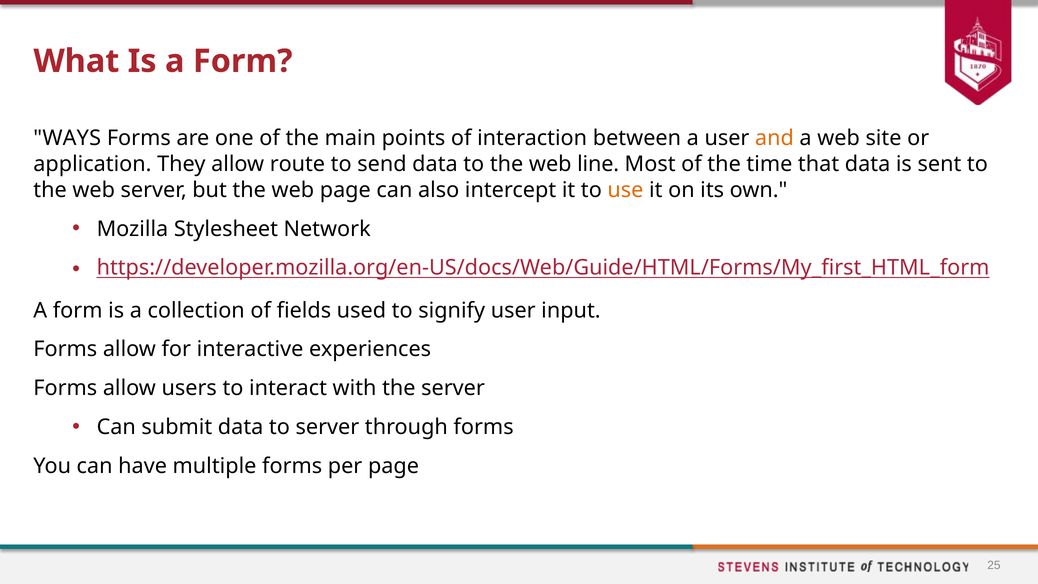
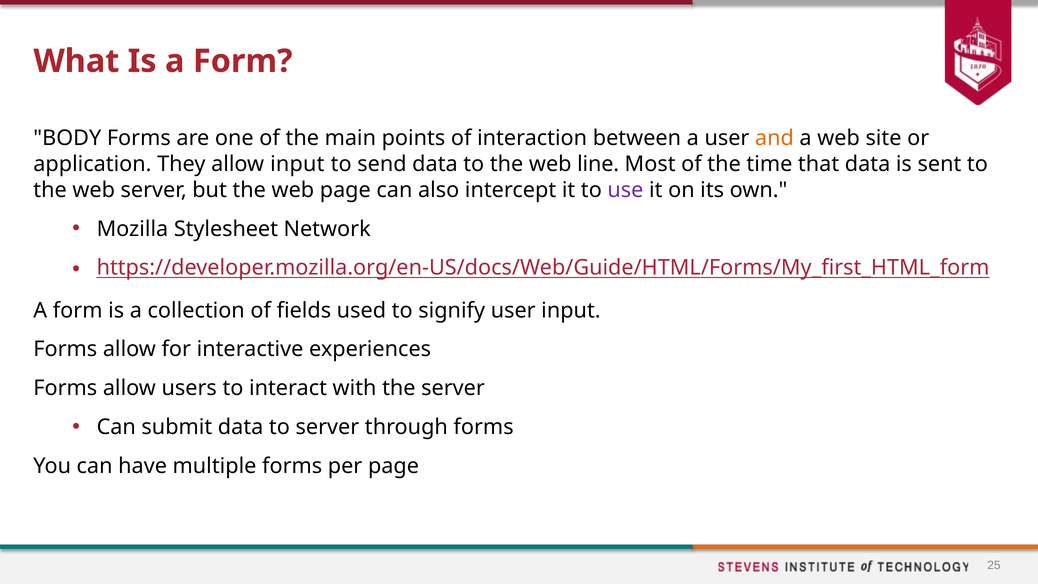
WAYS: WAYS -> BODY
allow route: route -> input
use colour: orange -> purple
